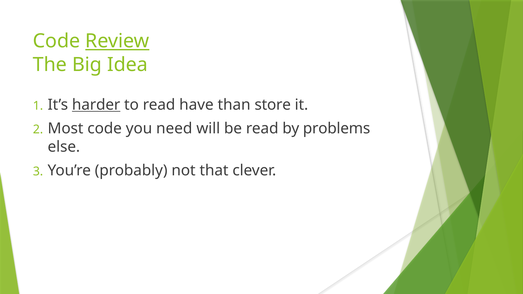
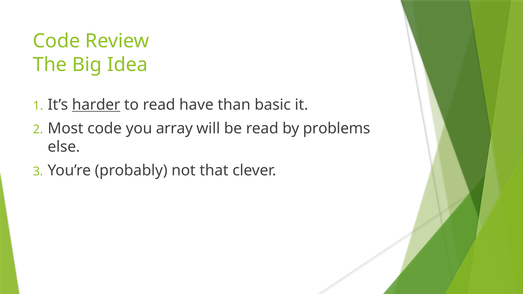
Review underline: present -> none
store: store -> basic
need: need -> array
